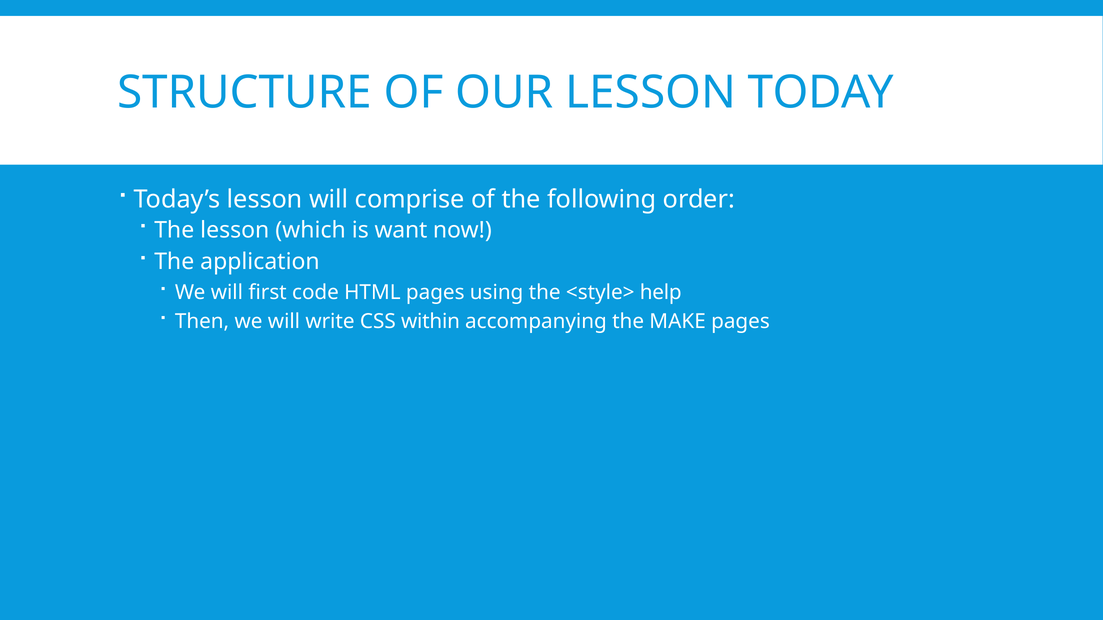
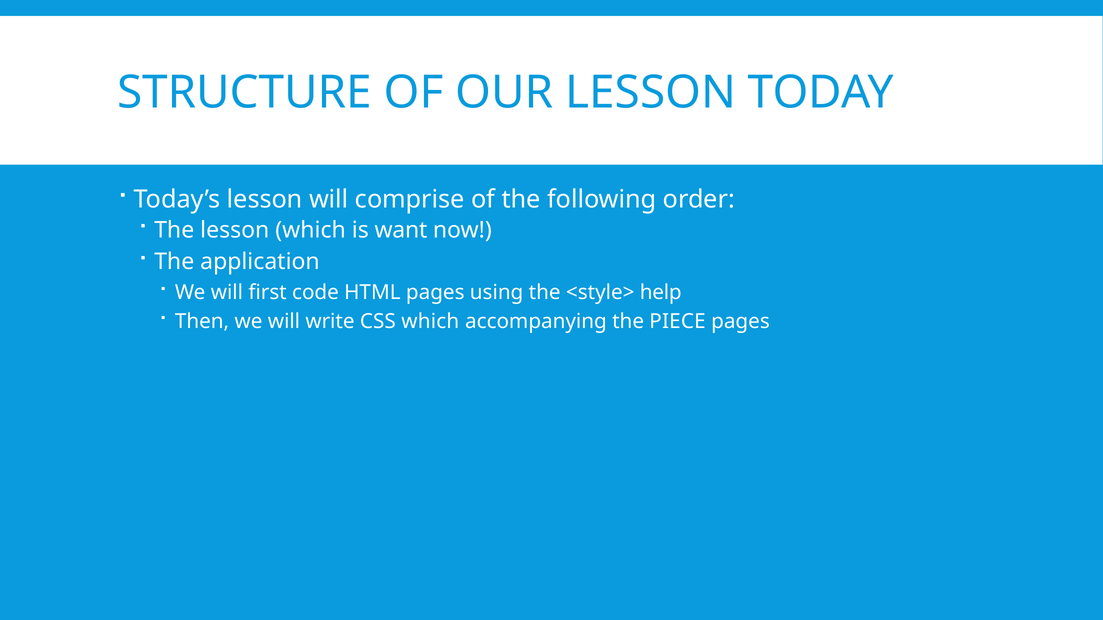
CSS within: within -> which
MAKE: MAKE -> PIECE
